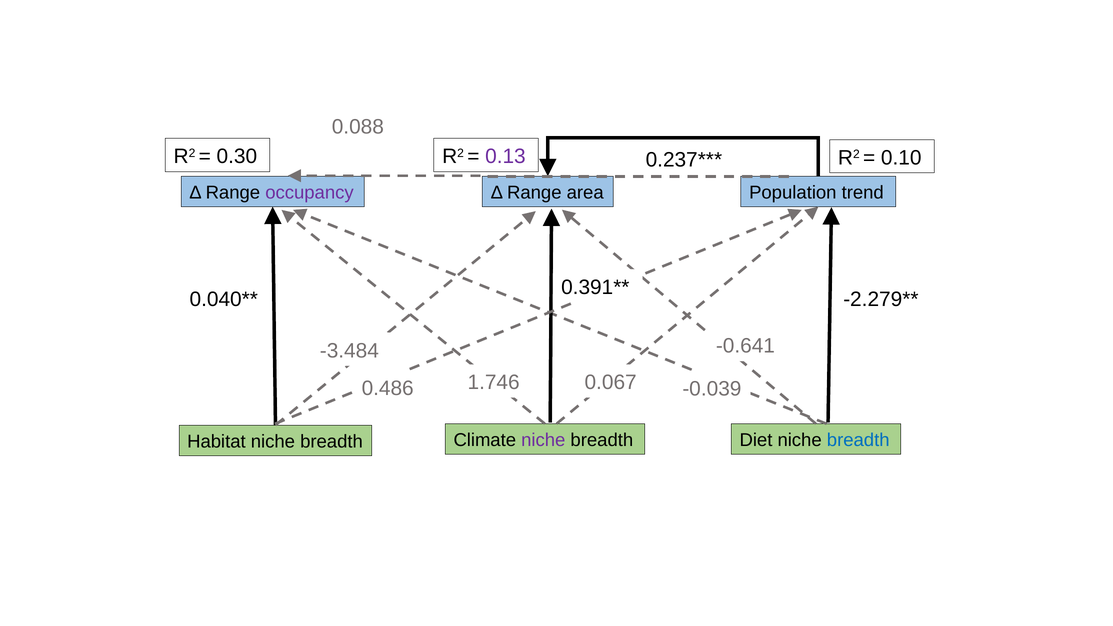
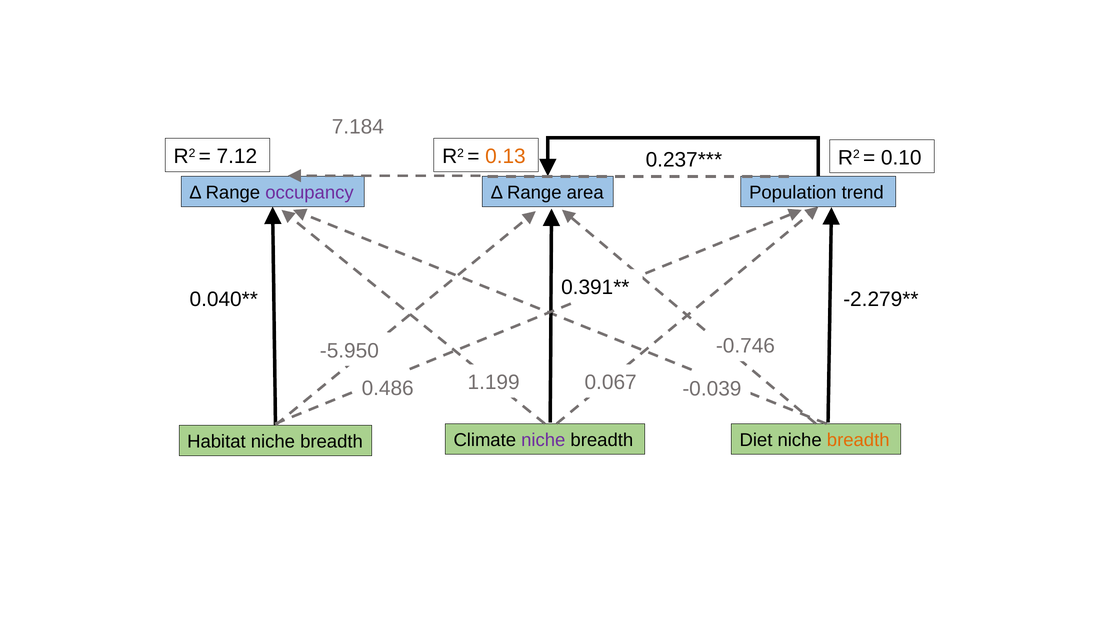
0.088: 0.088 -> 7.184
0.30: 0.30 -> 7.12
0.13 colour: purple -> orange
-0.641: -0.641 -> -0.746
-3.484: -3.484 -> -5.950
1.746: 1.746 -> 1.199
breadth at (858, 440) colour: blue -> orange
